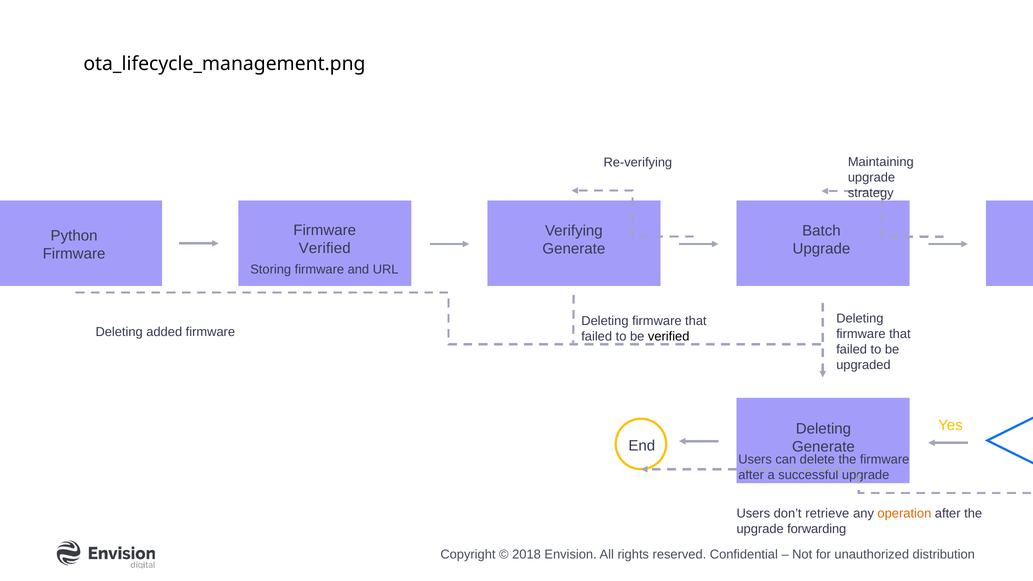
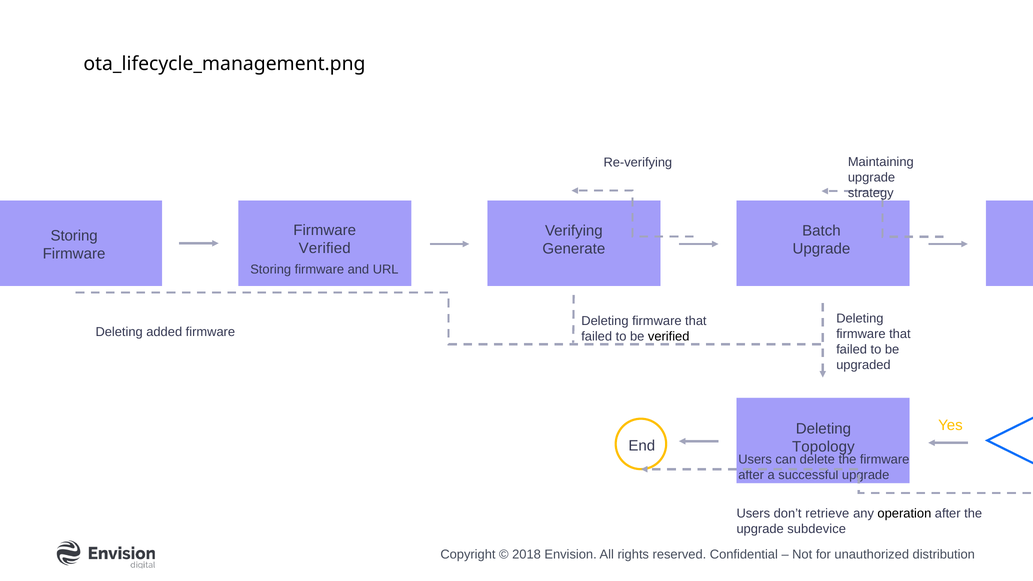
Python at (74, 236): Python -> Storing
Generate at (823, 447): Generate -> Topology
operation colour: orange -> black
forwarding: forwarding -> subdevice
